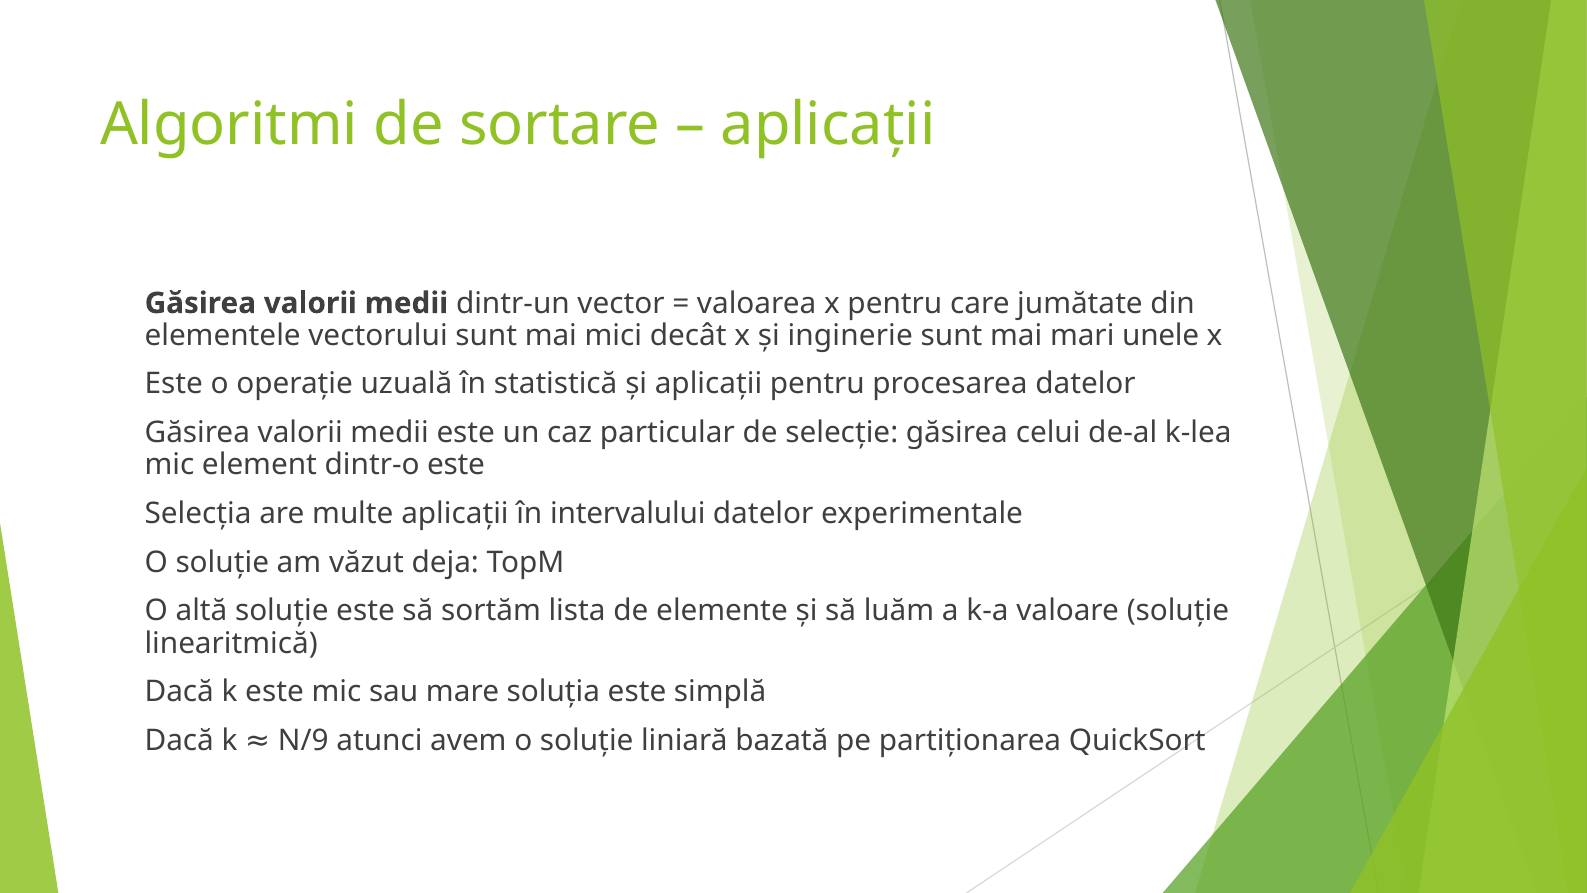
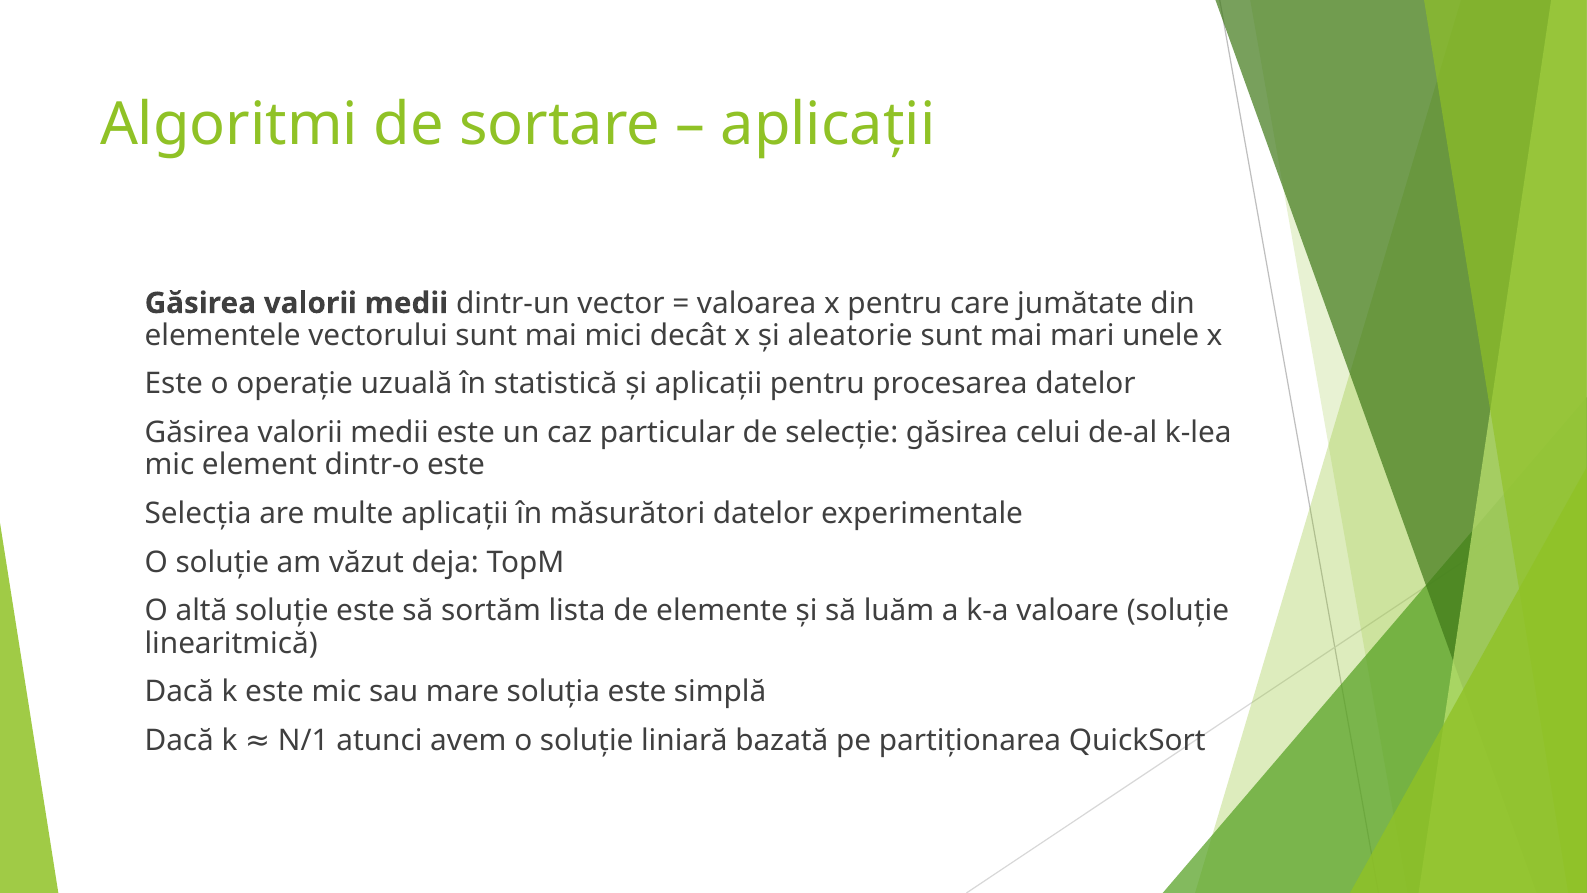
inginerie: inginerie -> aleatorie
intervalului: intervalului -> măsurători
N/9: N/9 -> N/1
